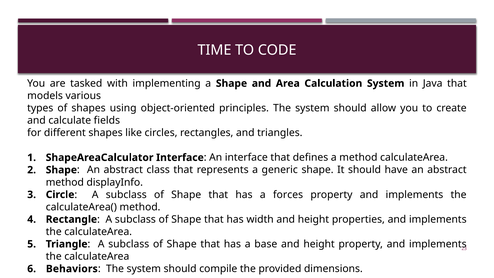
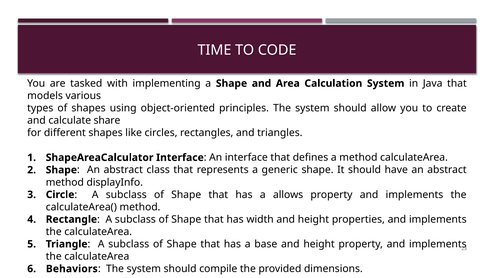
fields: fields -> share
forces: forces -> allows
